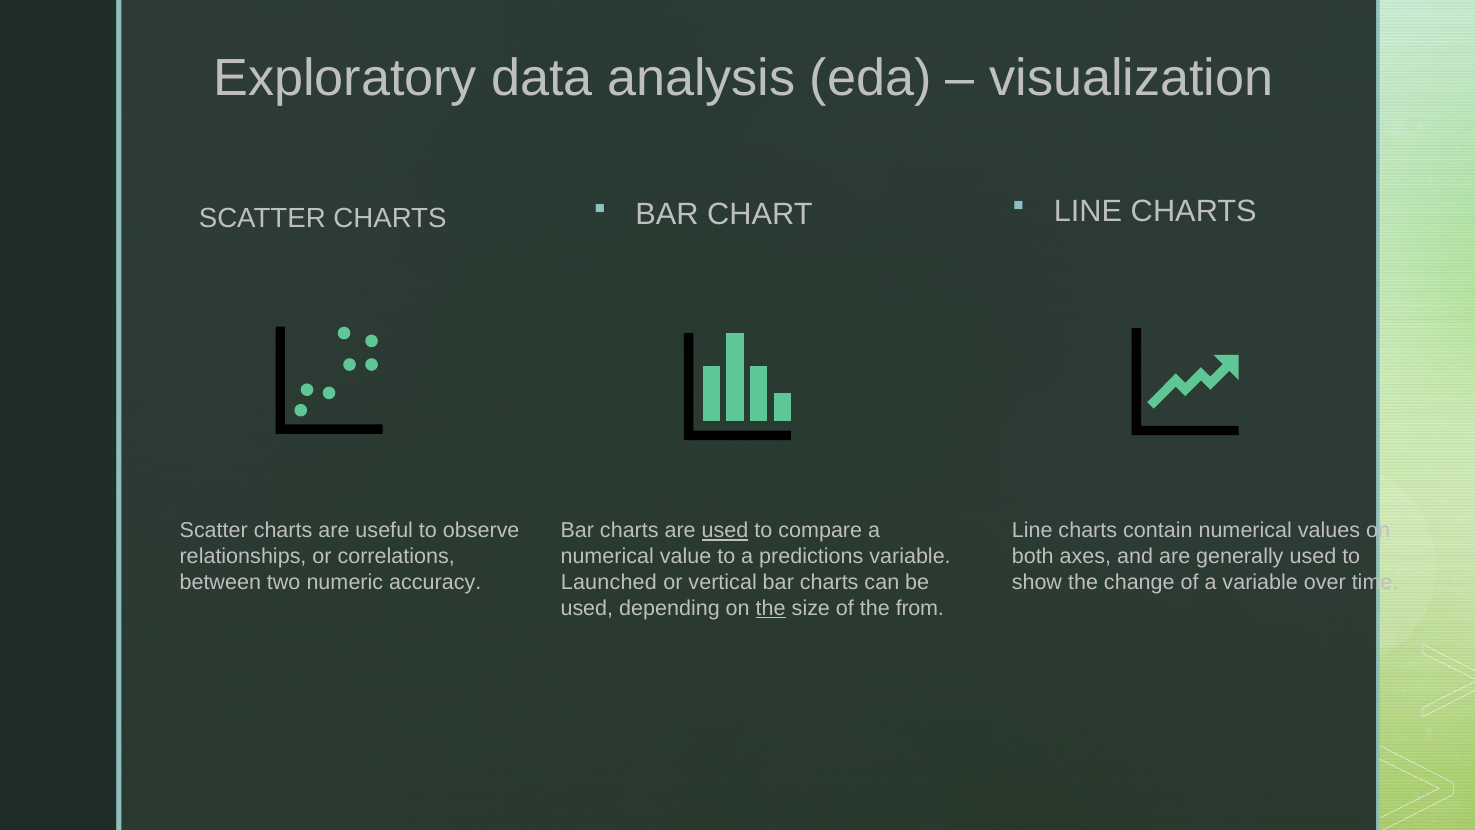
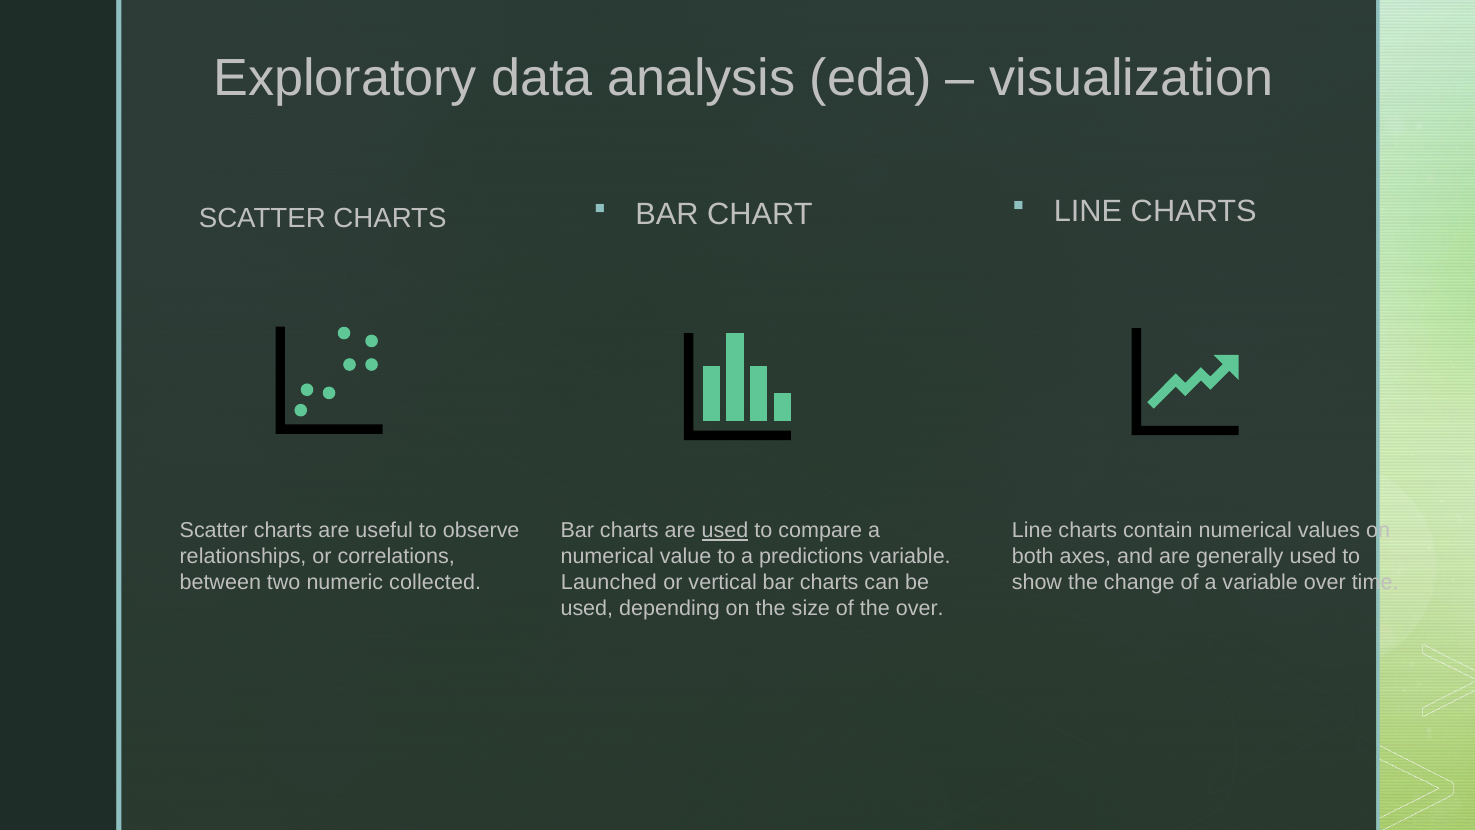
accuracy: accuracy -> collected
the at (771, 608) underline: present -> none
the from: from -> over
